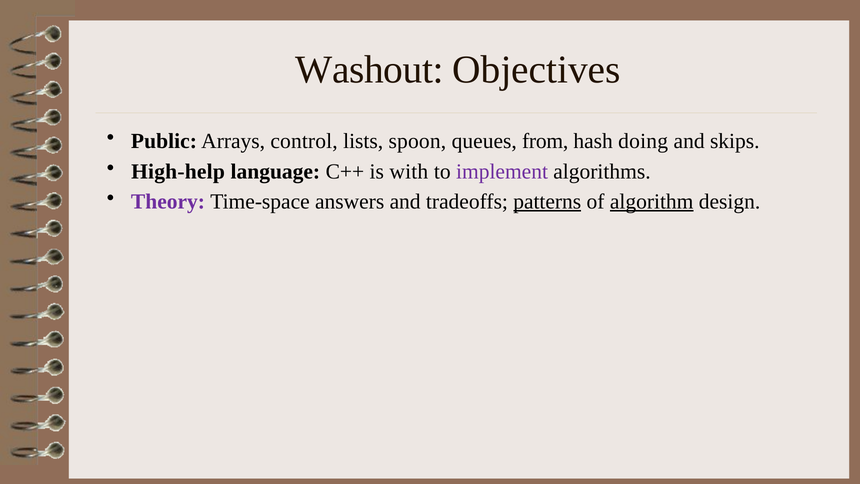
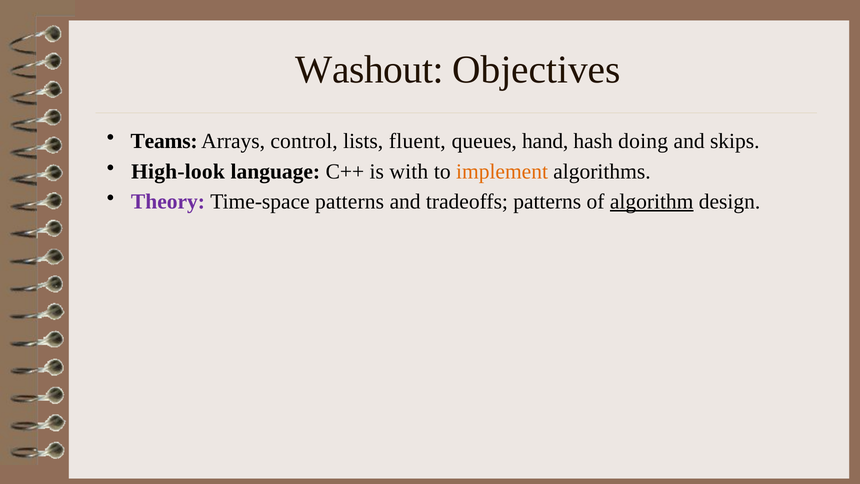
Public: Public -> Teams
spoon: spoon -> fluent
from: from -> hand
High-help: High-help -> High-look
implement colour: purple -> orange
Time-space answers: answers -> patterns
patterns at (547, 201) underline: present -> none
